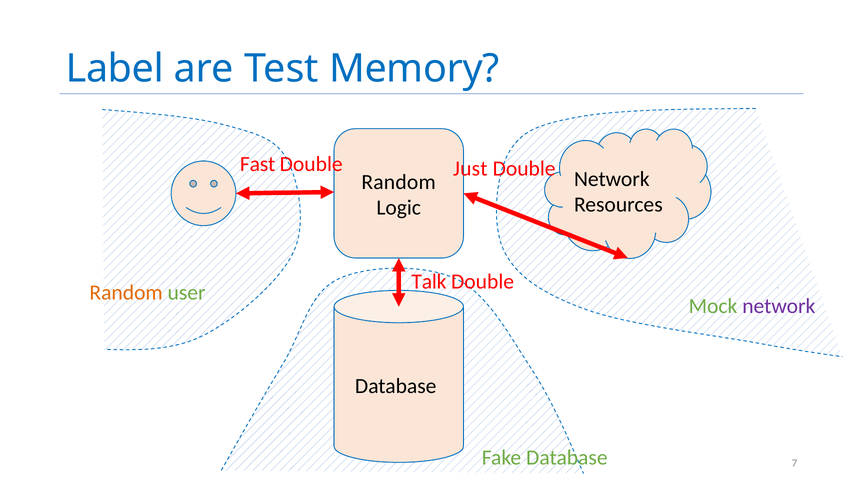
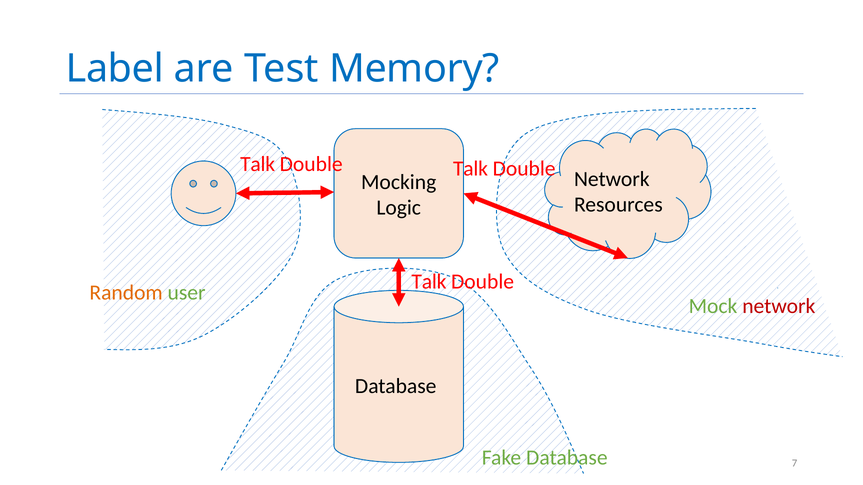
Fast at (258, 164): Fast -> Talk
Just at (470, 169): Just -> Talk
Random at (399, 182): Random -> Mocking
network at (779, 306) colour: purple -> red
